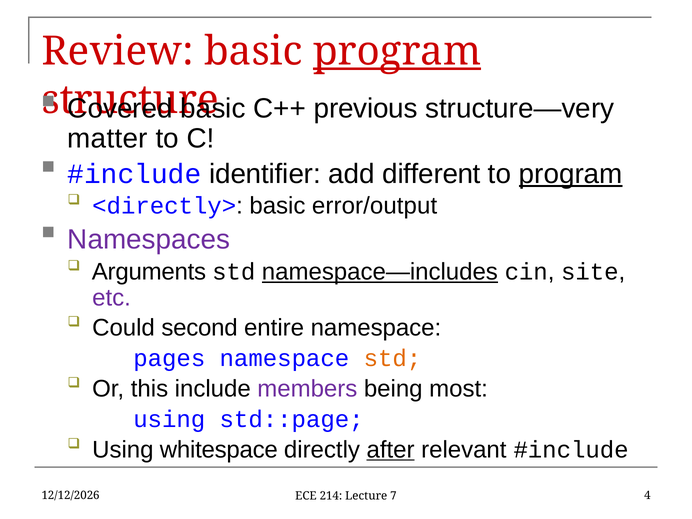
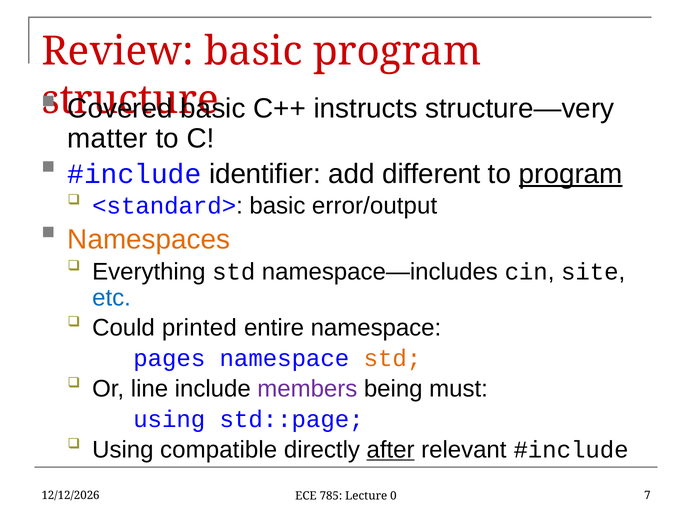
program at (397, 52) underline: present -> none
previous: previous -> instructs
<directly>: <directly> -> <standard>
Namespaces colour: purple -> orange
Arguments: Arguments -> Everything
namespace—includes underline: present -> none
etc colour: purple -> blue
second: second -> printed
this: this -> line
most: most -> must
whitespace: whitespace -> compatible
4: 4 -> 7
214: 214 -> 785
7: 7 -> 0
